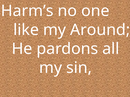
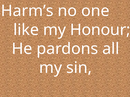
Around: Around -> Honour
